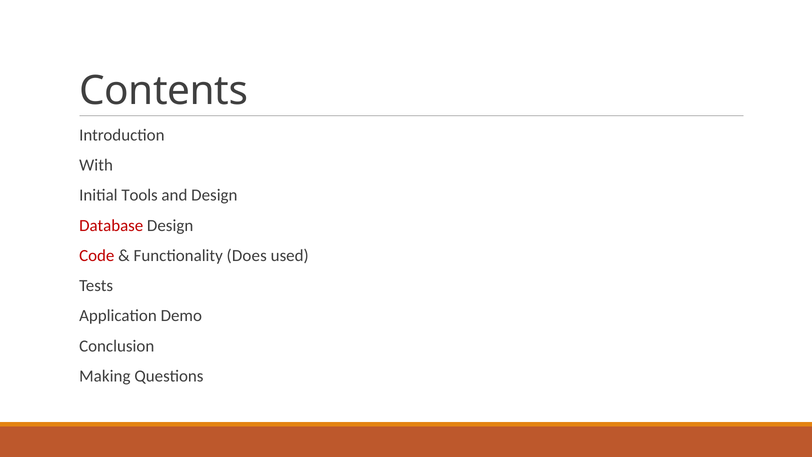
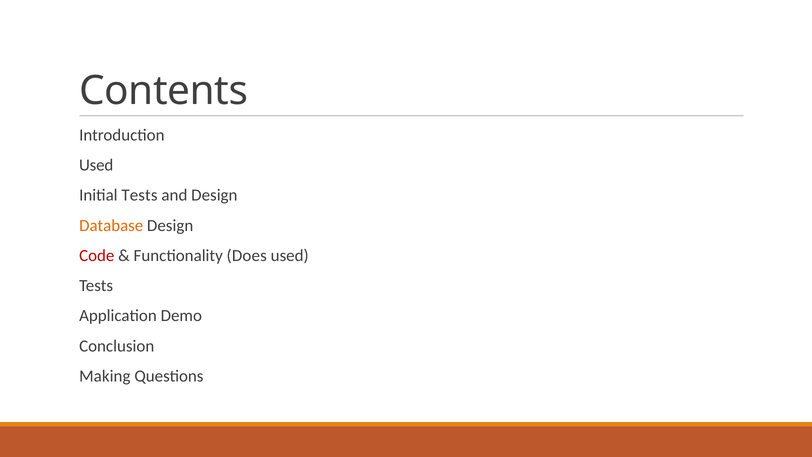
With at (96, 165): With -> Used
Initial Tools: Tools -> Tests
Database colour: red -> orange
